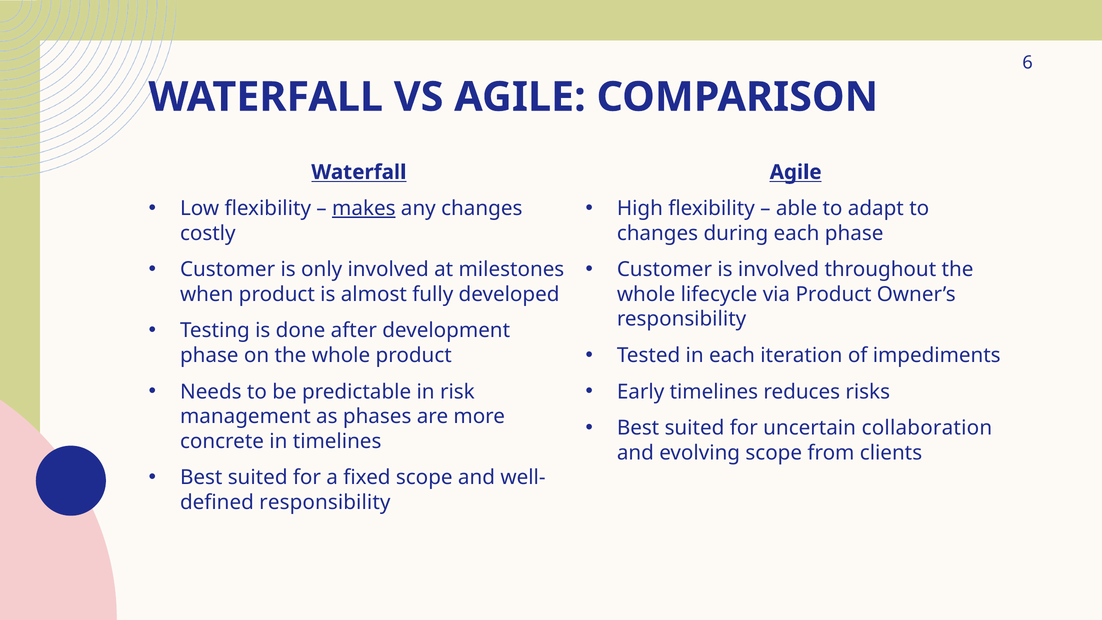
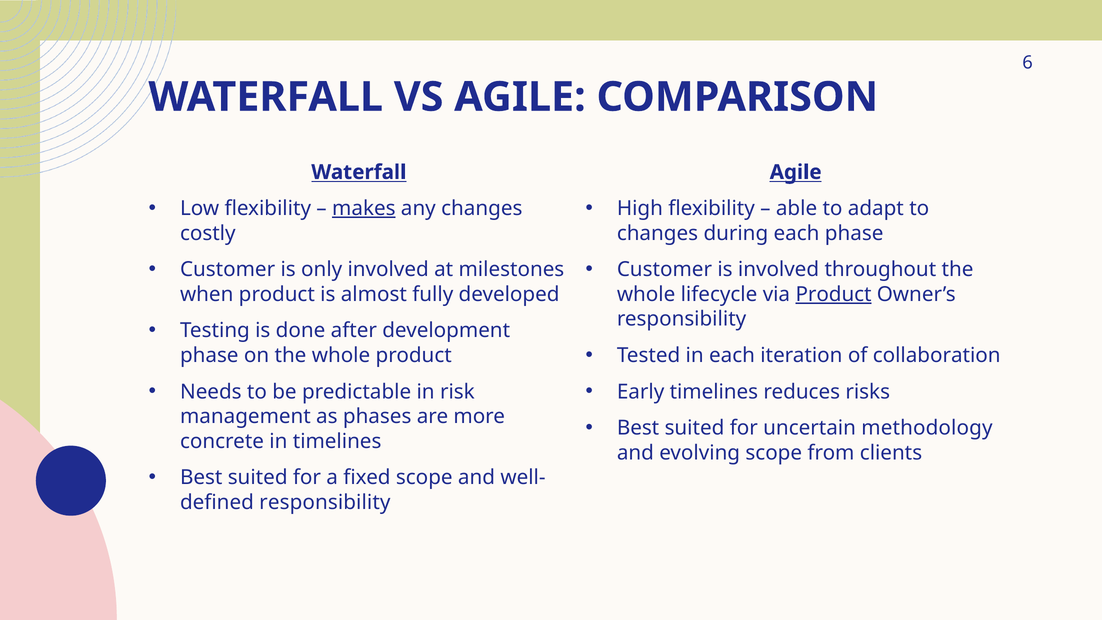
Product at (834, 294) underline: none -> present
impediments: impediments -> collaboration
collaboration: collaboration -> methodology
